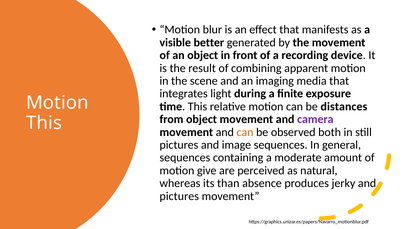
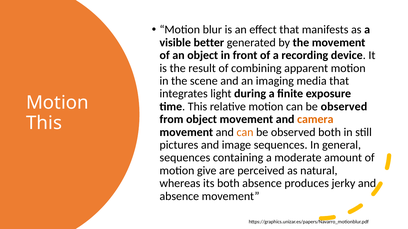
motion can be distances: distances -> observed
camera colour: purple -> orange
its than: than -> both
pictures at (179, 197): pictures -> absence
